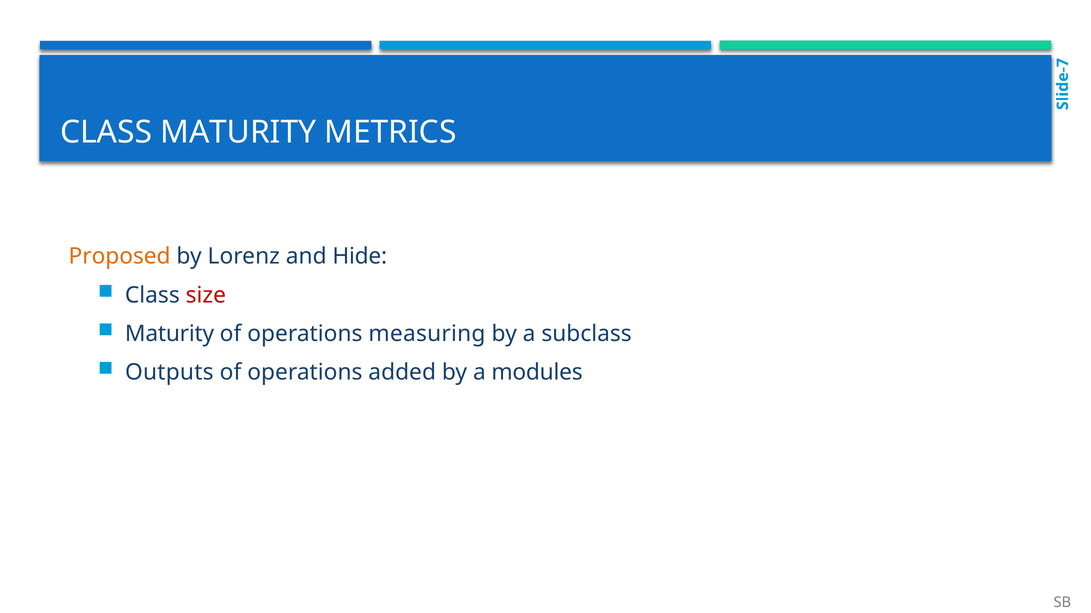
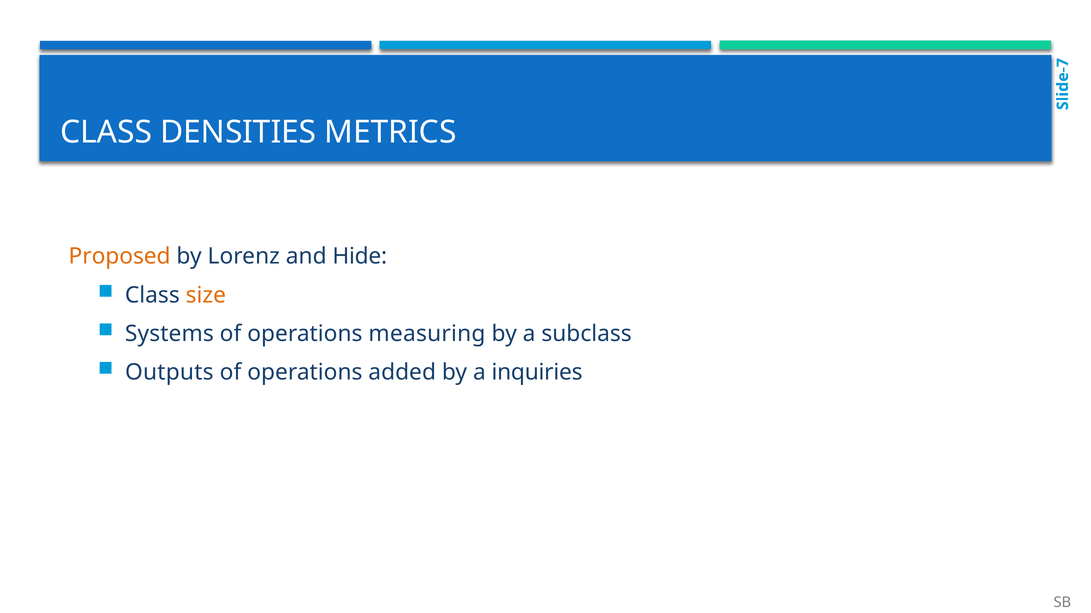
CLASS MATURITY: MATURITY -> DENSITIES
size colour: red -> orange
Maturity at (170, 334): Maturity -> Systems
modules: modules -> inquiries
